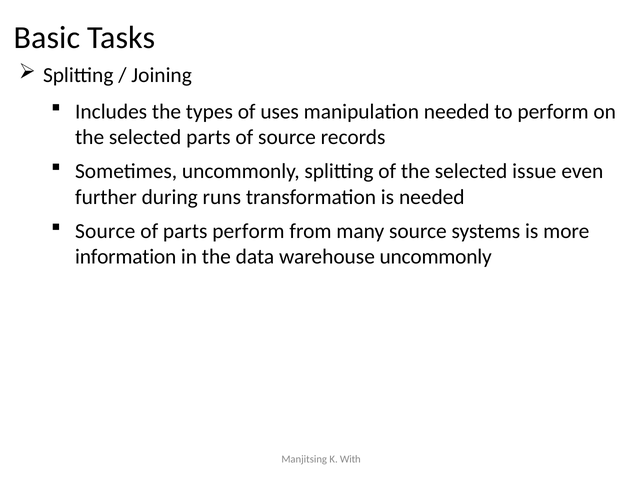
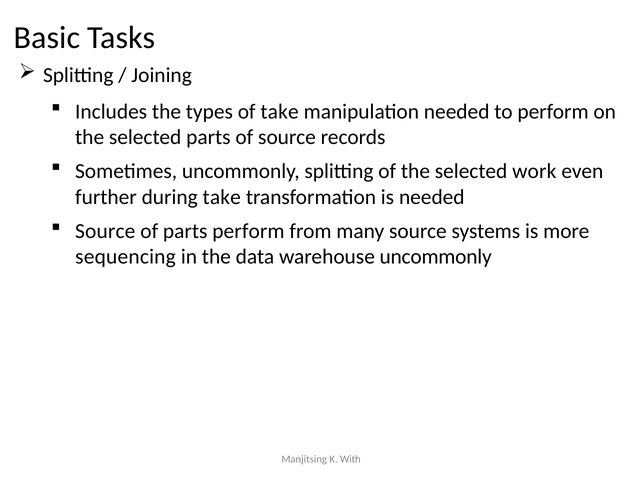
of uses: uses -> take
issue: issue -> work
during runs: runs -> take
information: information -> sequencing
